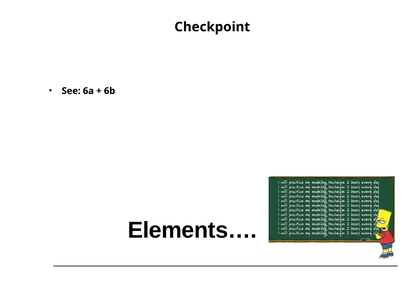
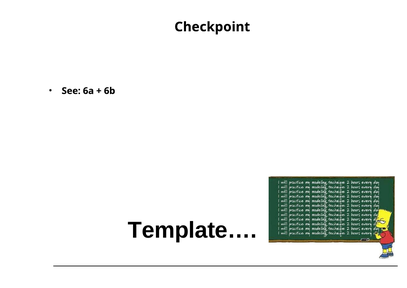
Elements…: Elements… -> Template…
